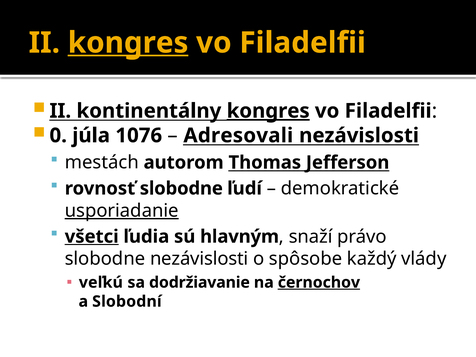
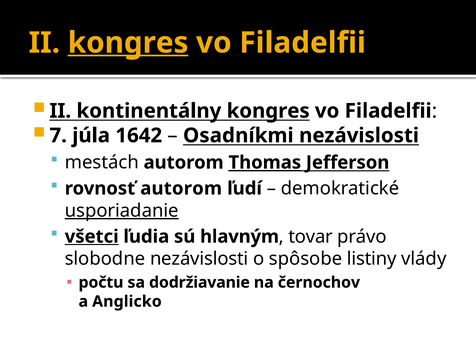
kongres at (268, 111) underline: present -> none
0: 0 -> 7
1076: 1076 -> 1642
Adresovali: Adresovali -> Osadníkmi
Thomas underline: none -> present
rovnosť slobodne: slobodne -> autorom
snaží: snaží -> tovar
každý: každý -> listiny
veľkú: veľkú -> počtu
černochov underline: present -> none
Slobodní: Slobodní -> Anglicko
